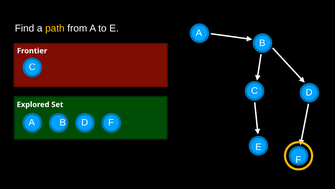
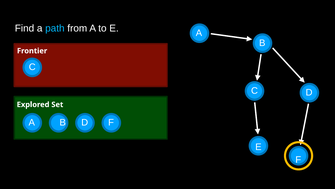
path colour: yellow -> light blue
